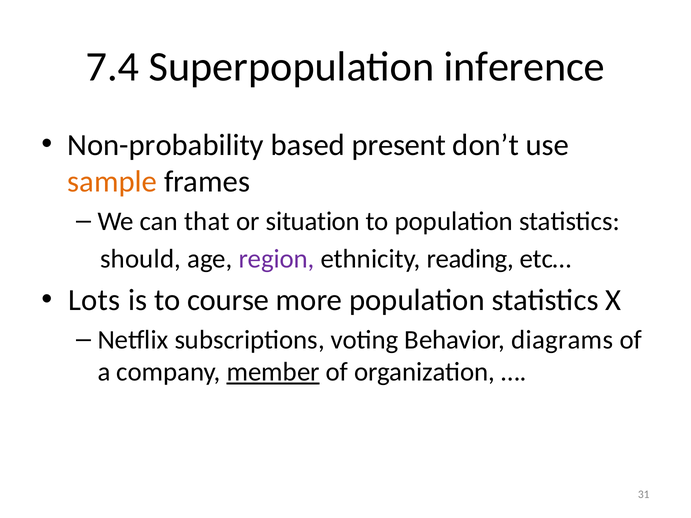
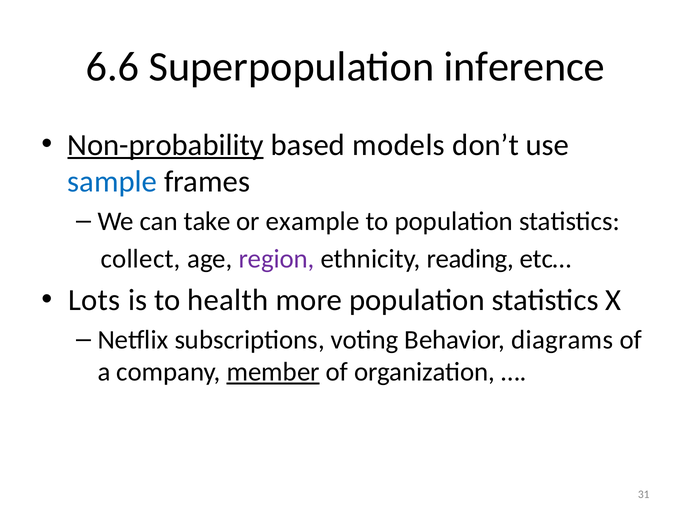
7.4: 7.4 -> 6.6
Non-probability underline: none -> present
present: present -> models
sample colour: orange -> blue
that: that -> take
situation: situation -> example
should: should -> collect
course: course -> health
